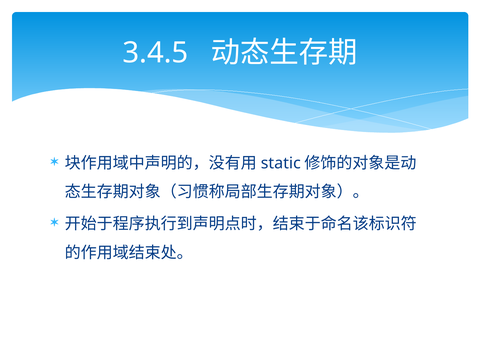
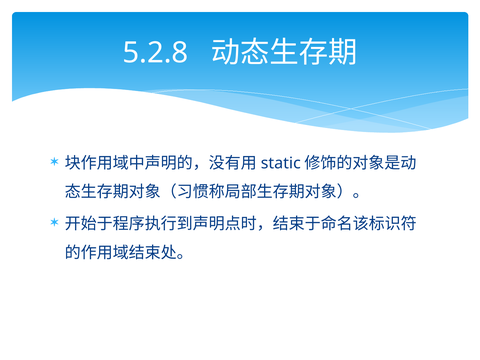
3.4.5: 3.4.5 -> 5.2.8
